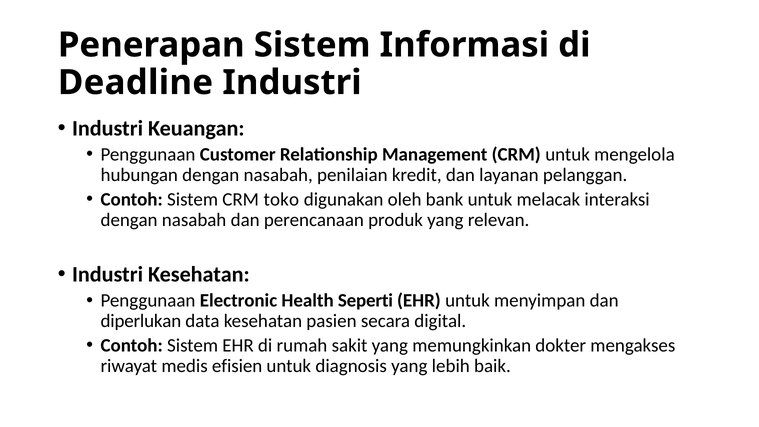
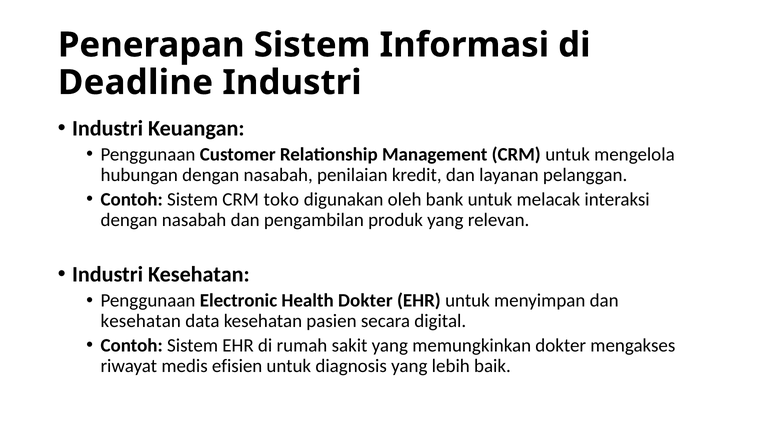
perencanaan: perencanaan -> pengambilan
Health Seperti: Seperti -> Dokter
diperlukan at (141, 321): diperlukan -> kesehatan
